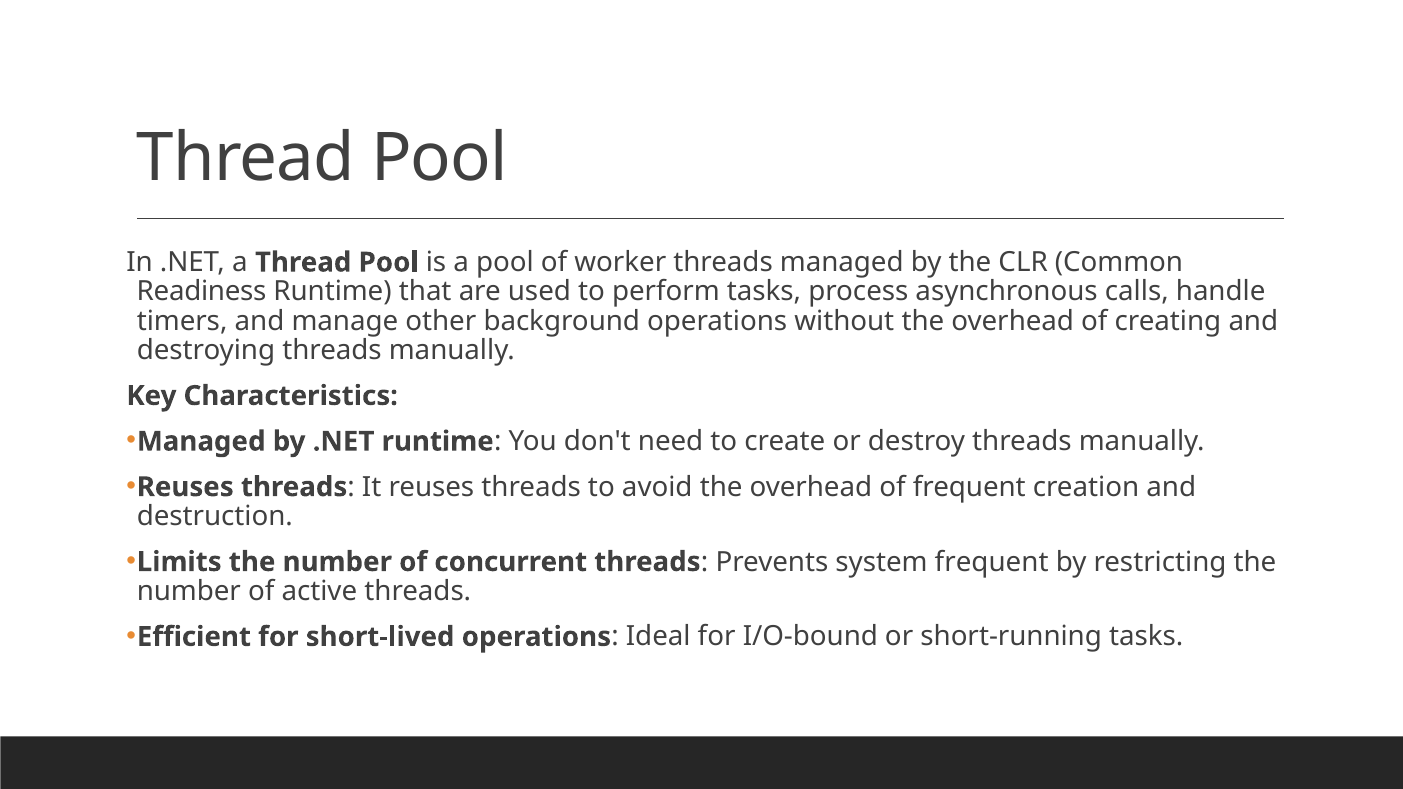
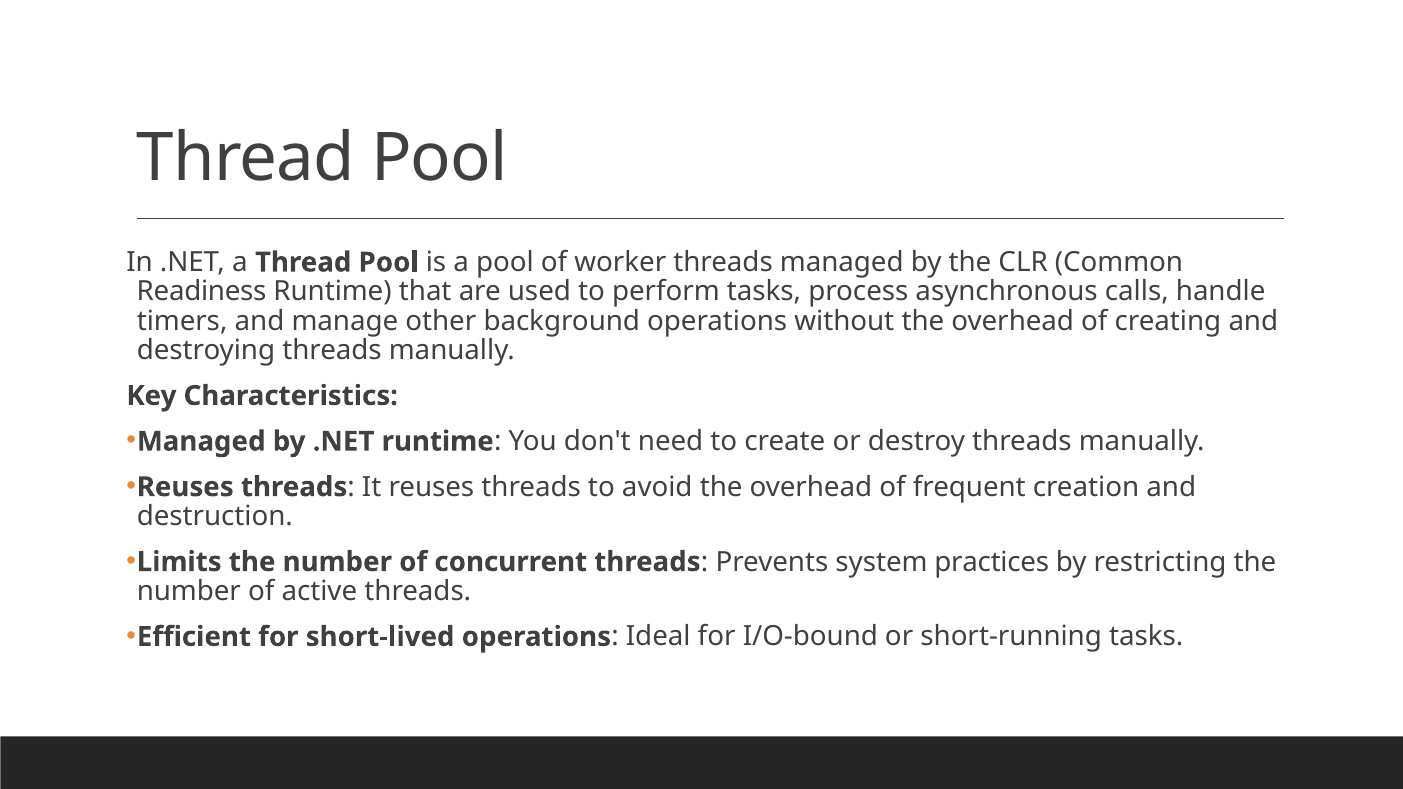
system frequent: frequent -> practices
